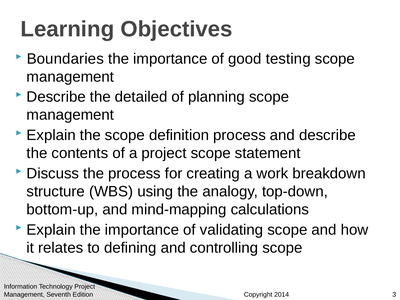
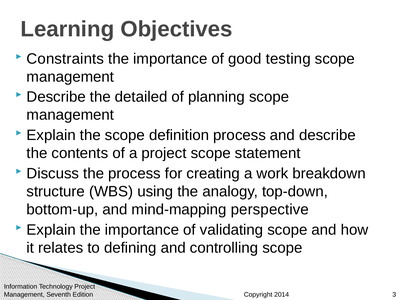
Boundaries: Boundaries -> Constraints
calculations: calculations -> perspective
